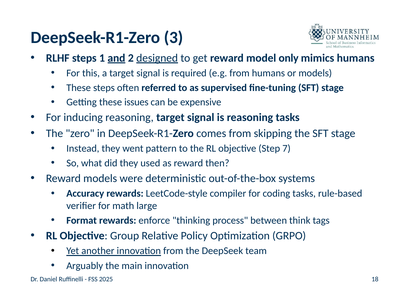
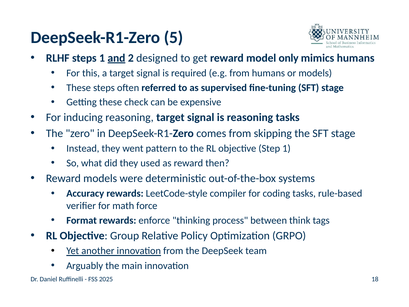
3: 3 -> 5
designed underline: present -> none
issues: issues -> check
Step 7: 7 -> 1
large: large -> force
